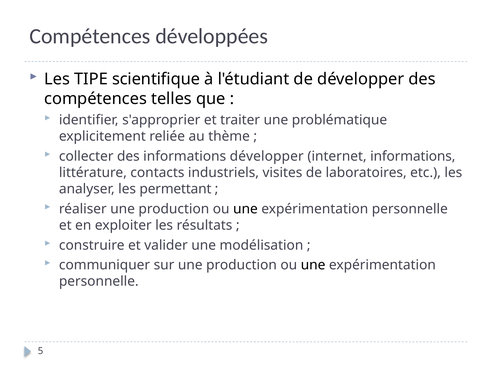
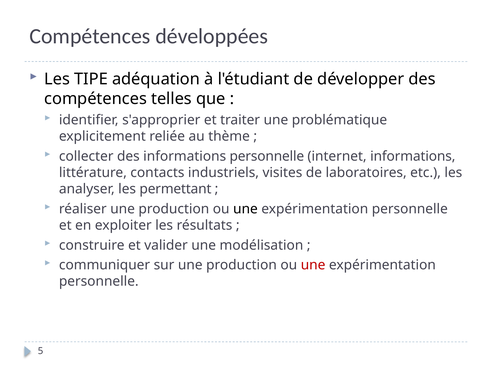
scientifique: scientifique -> adéquation
informations développer: développer -> personnelle
une at (313, 265) colour: black -> red
